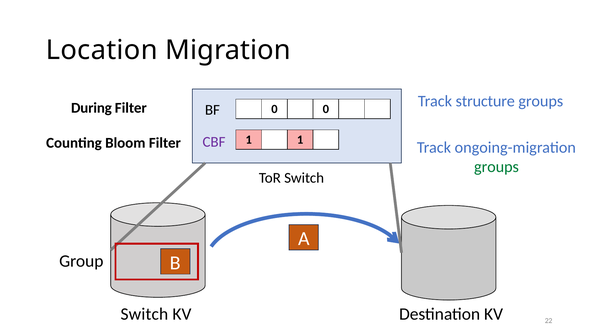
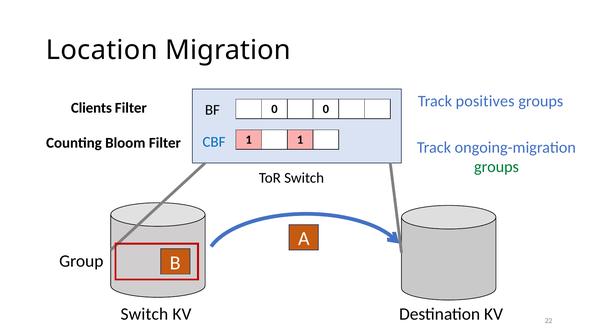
structure: structure -> positives
During: During -> Clients
CBF colour: purple -> blue
